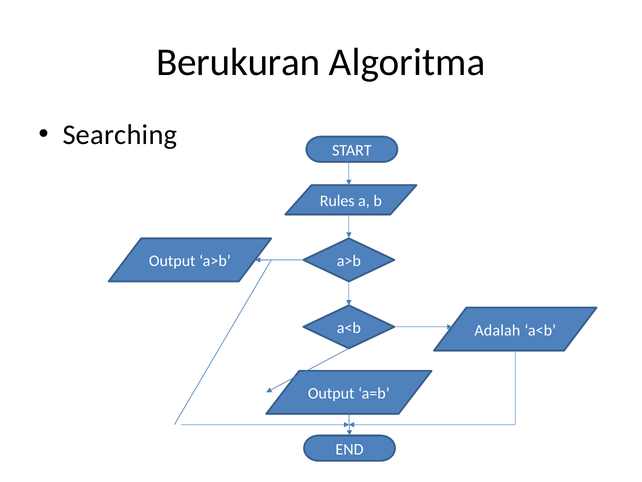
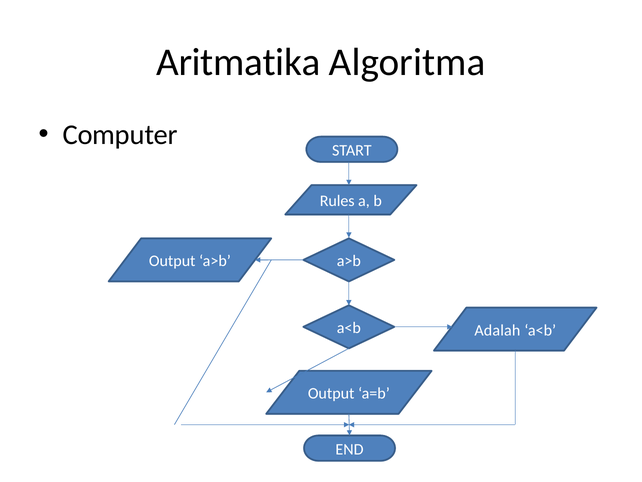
Berukuran: Berukuran -> Aritmatika
Searching: Searching -> Computer
